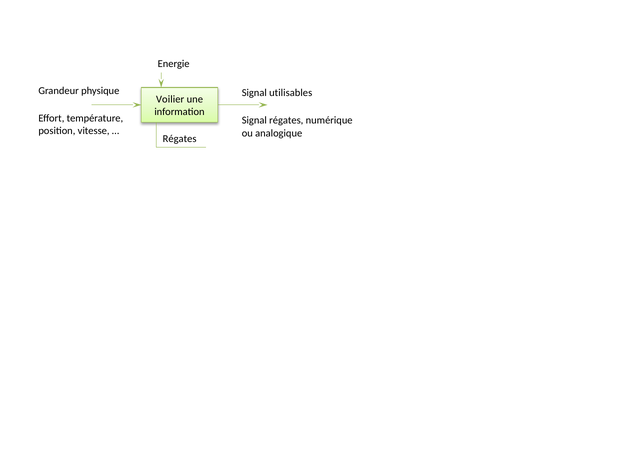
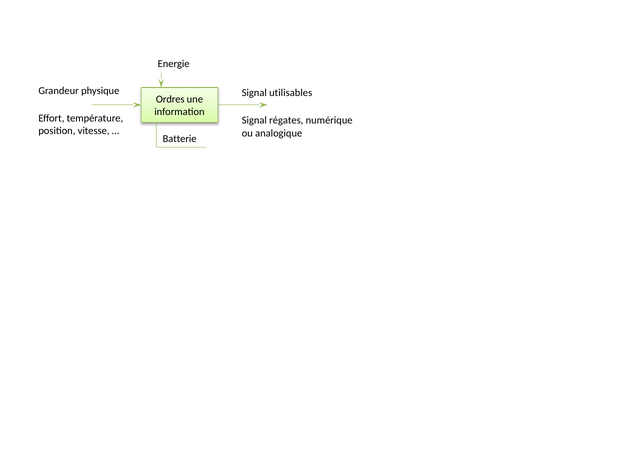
Voilier: Voilier -> Ordres
Régates at (180, 139): Régates -> Batterie
